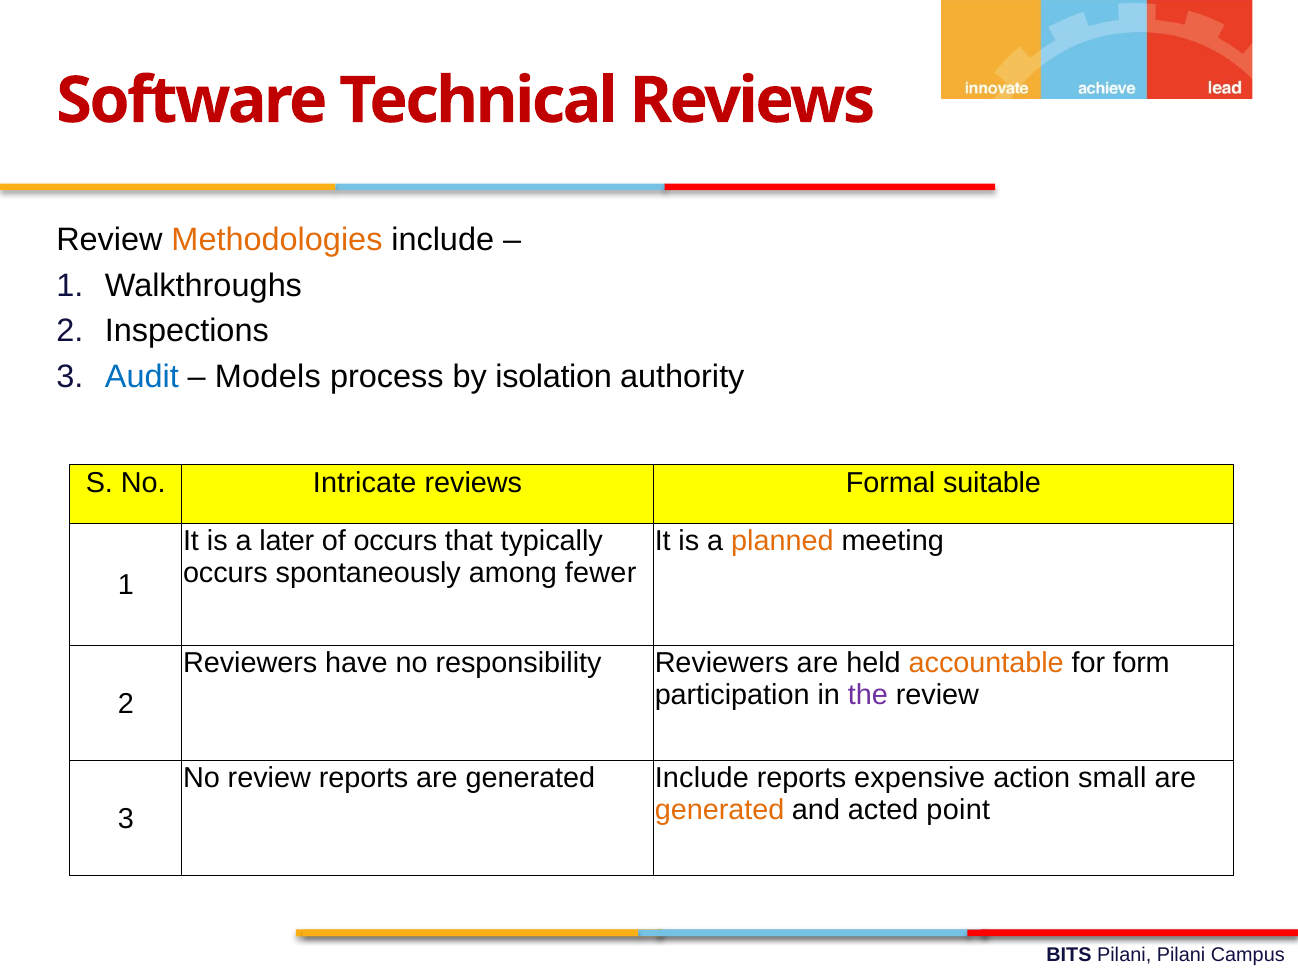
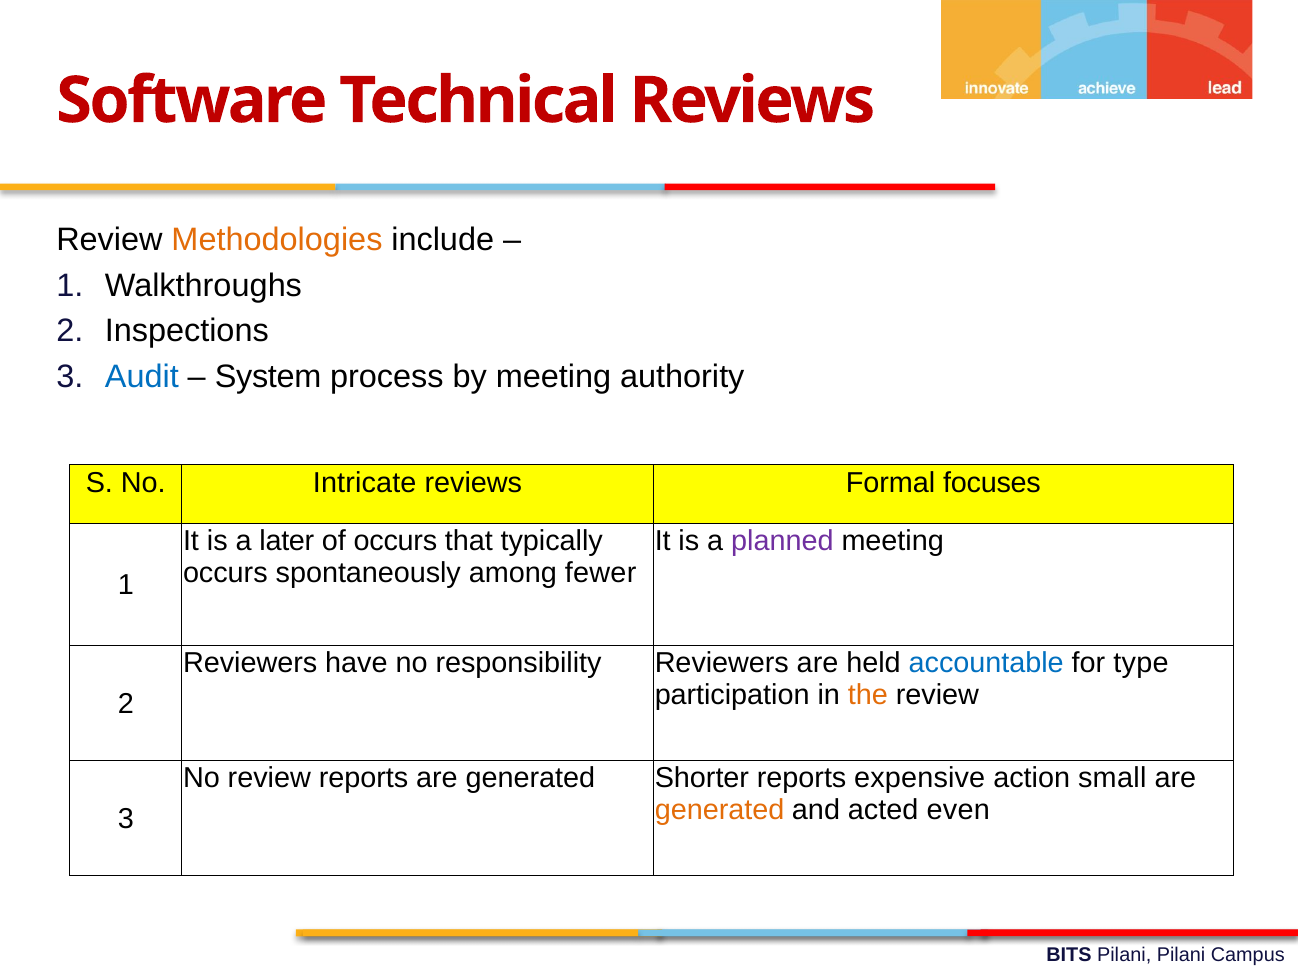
Models: Models -> System
by isolation: isolation -> meeting
suitable: suitable -> focuses
planned colour: orange -> purple
accountable colour: orange -> blue
form: form -> type
the colour: purple -> orange
generated Include: Include -> Shorter
point: point -> even
